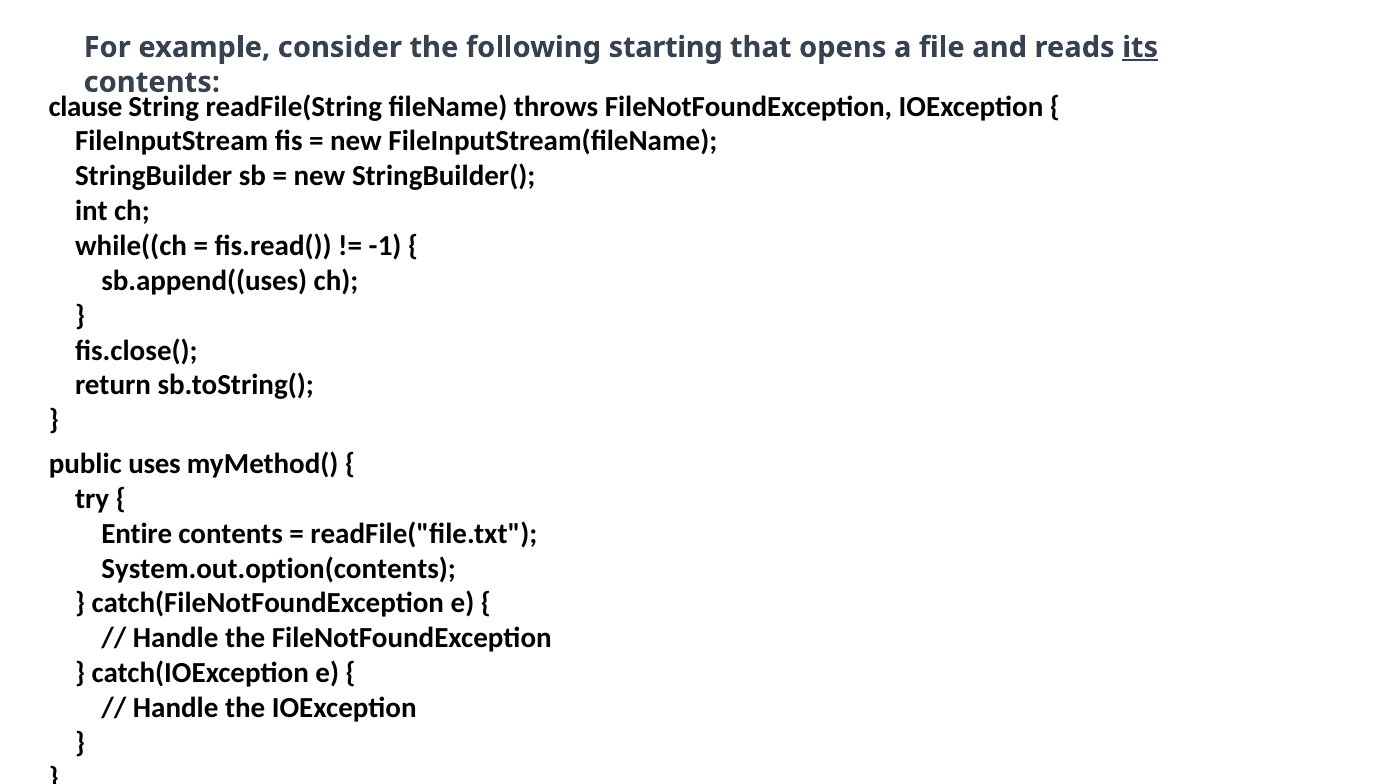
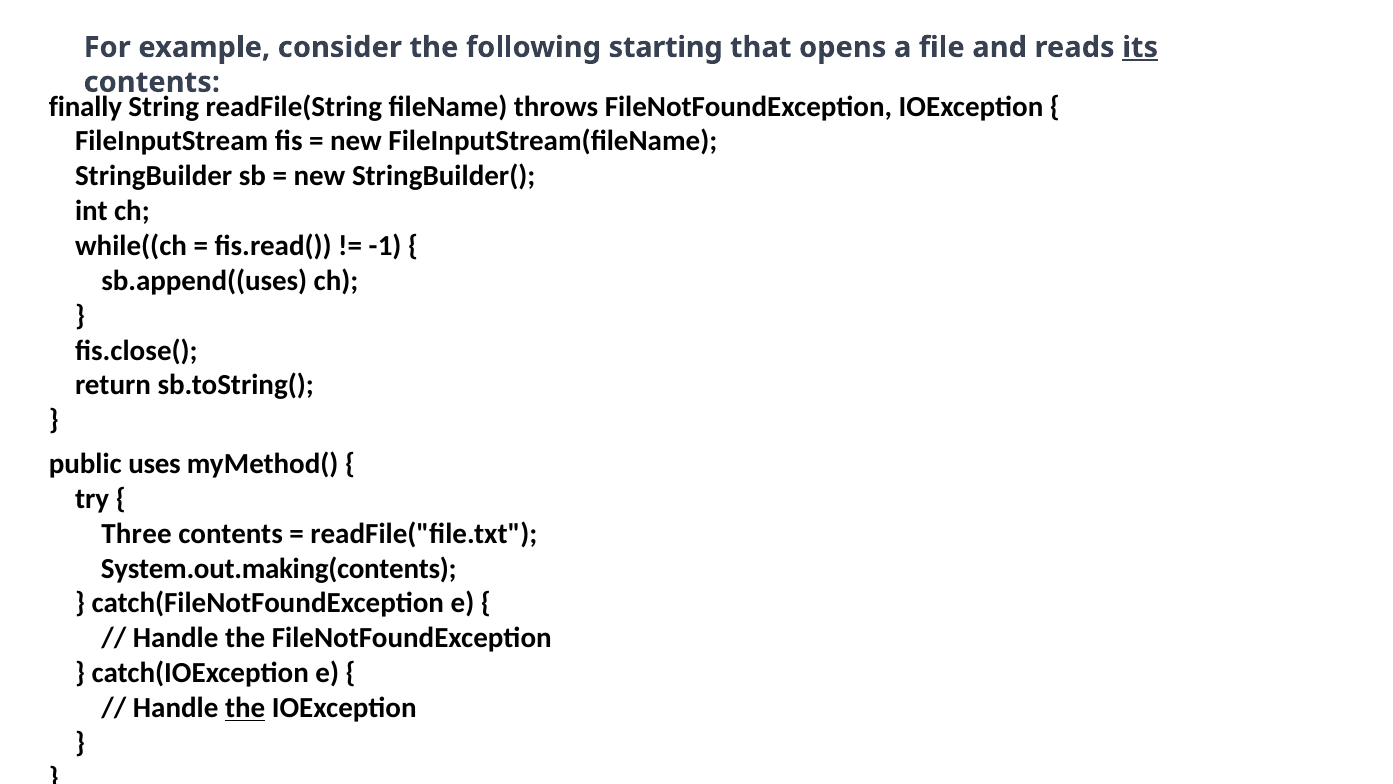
clause: clause -> finally
Entire: Entire -> Three
System.out.option(contents: System.out.option(contents -> System.out.making(contents
the at (245, 708) underline: none -> present
